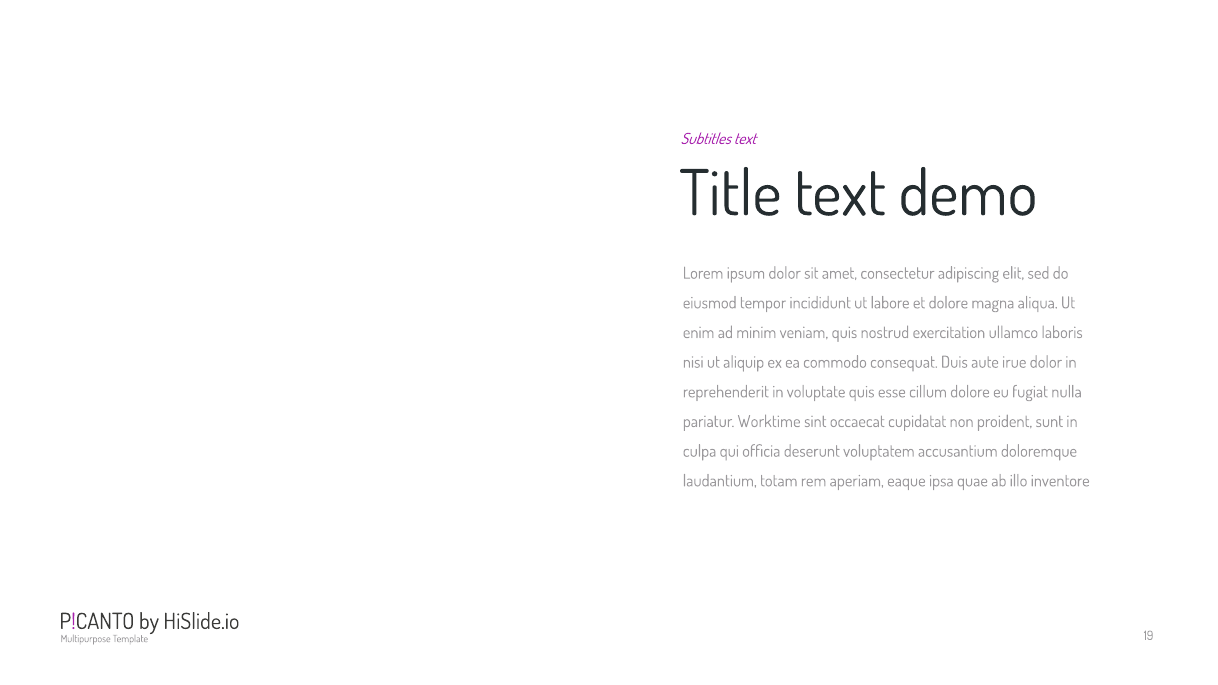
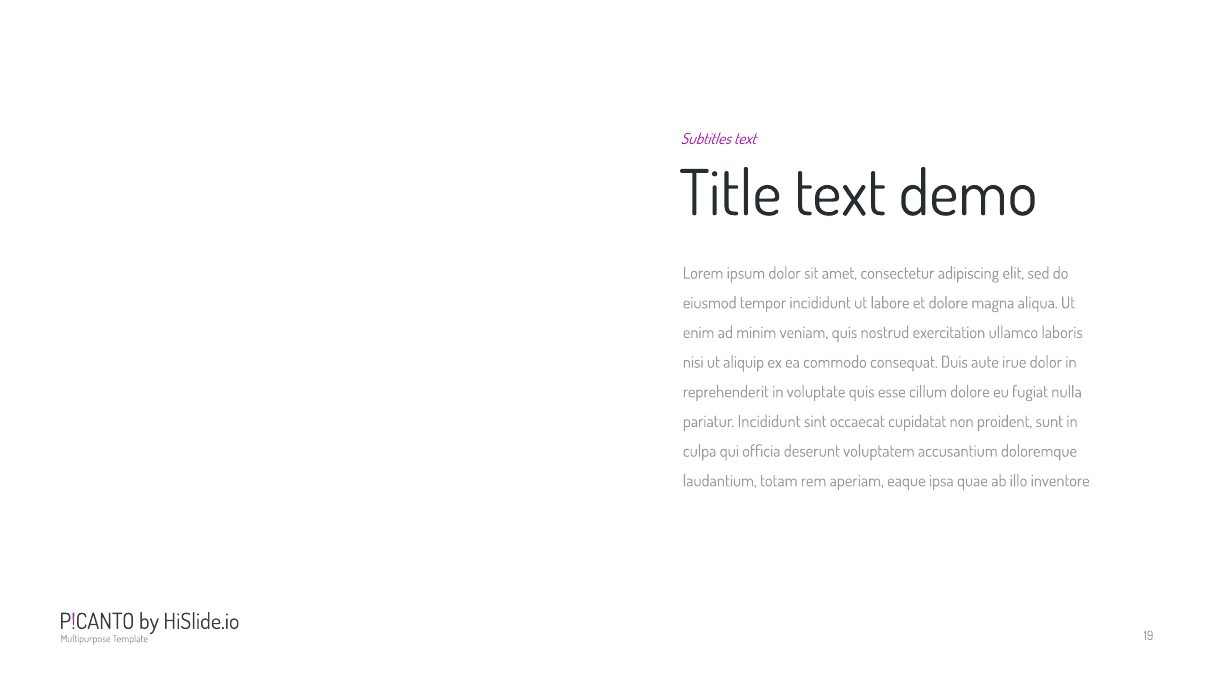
pariatur Worktime: Worktime -> Incididunt
